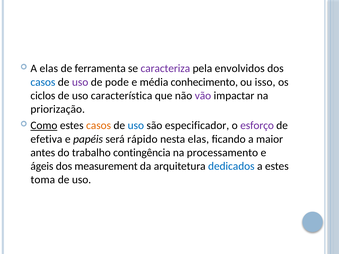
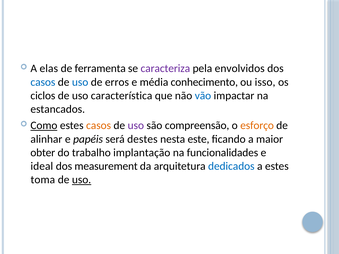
uso at (80, 82) colour: purple -> blue
pode: pode -> erros
vão colour: purple -> blue
priorização: priorização -> estancados
uso at (136, 126) colour: blue -> purple
especificador: especificador -> compreensão
esforço colour: purple -> orange
efetiva: efetiva -> alinhar
rápido: rápido -> destes
nesta elas: elas -> este
antes: antes -> obter
contingência: contingência -> implantação
processamento: processamento -> funcionalidades
ágeis: ágeis -> ideal
uso at (82, 180) underline: none -> present
